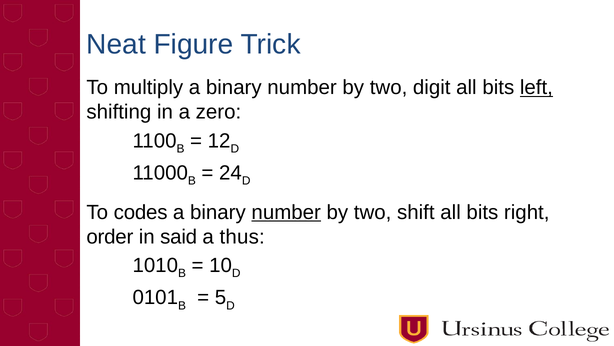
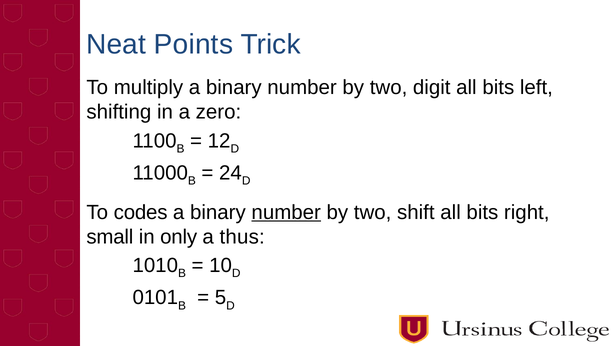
Figure: Figure -> Points
left underline: present -> none
order: order -> small
said: said -> only
